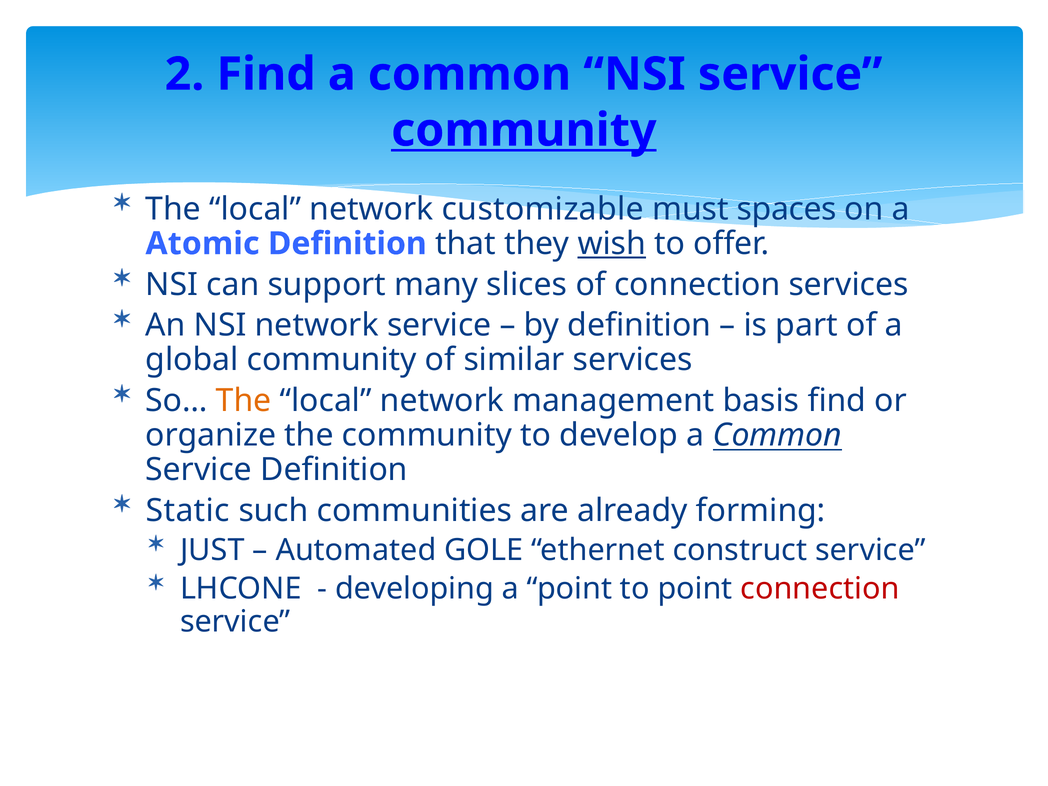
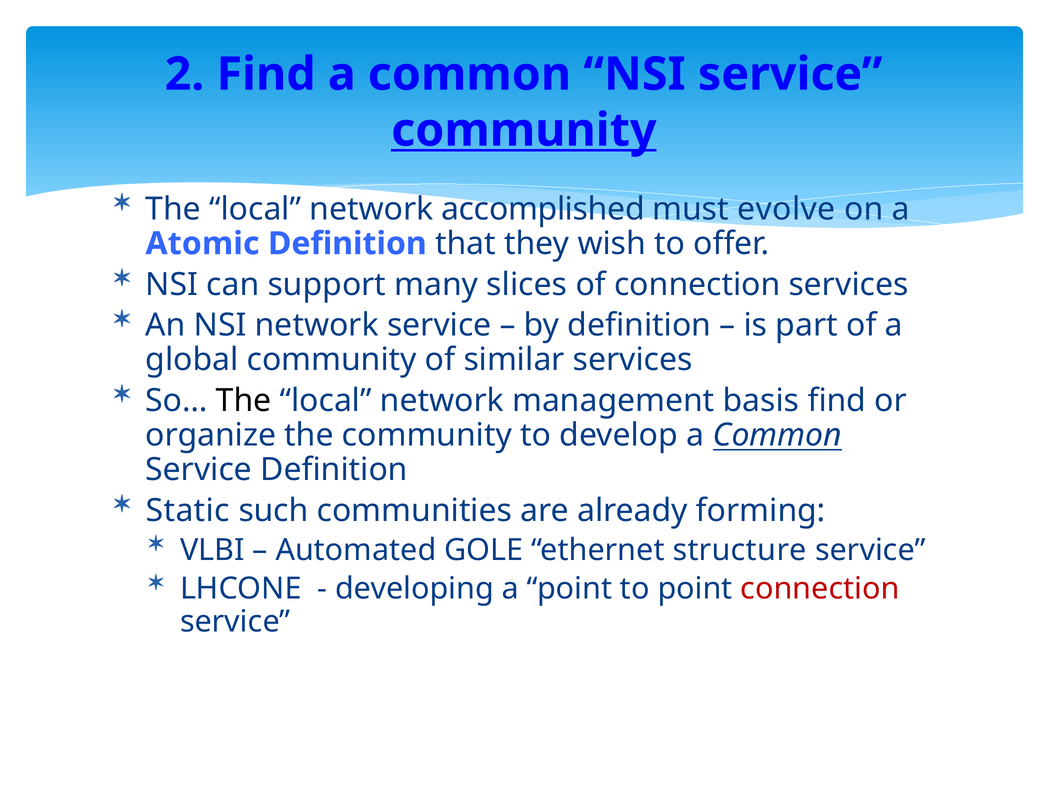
customizable: customizable -> accomplished
spaces: spaces -> evolve
wish underline: present -> none
The at (244, 401) colour: orange -> black
JUST: JUST -> VLBI
construct: construct -> structure
